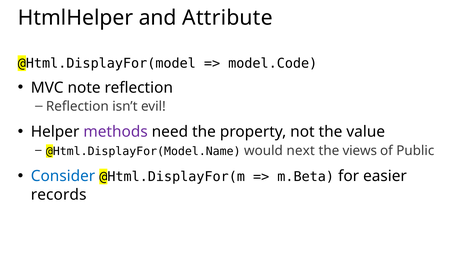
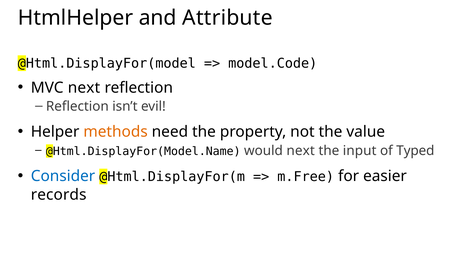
MVC note: note -> next
methods colour: purple -> orange
views: views -> input
Public: Public -> Typed
m.Beta: m.Beta -> m.Free
